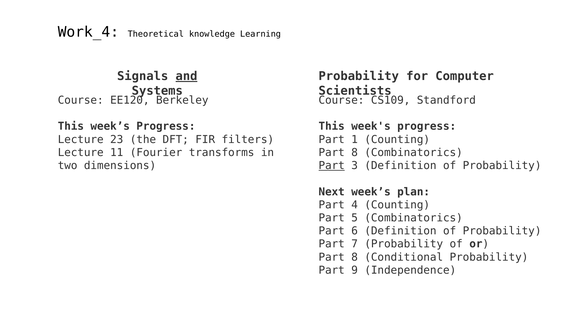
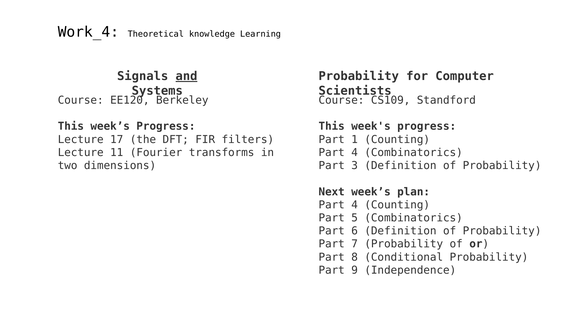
23: 23 -> 17
8 at (355, 152): 8 -> 4
Part at (332, 165) underline: present -> none
